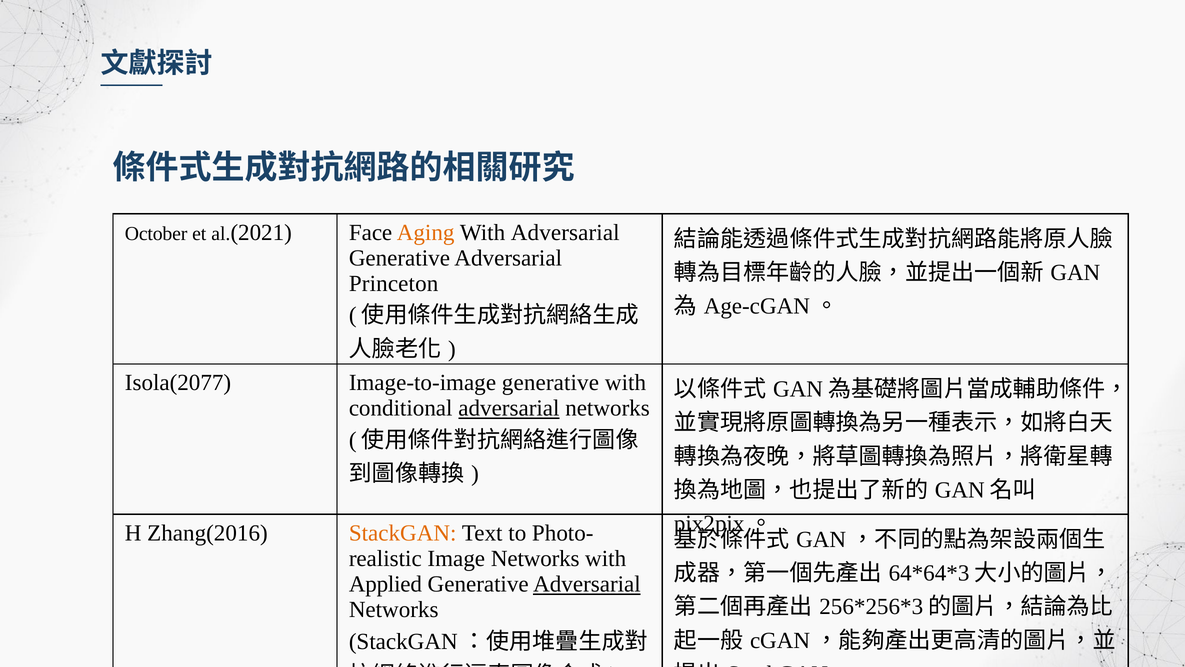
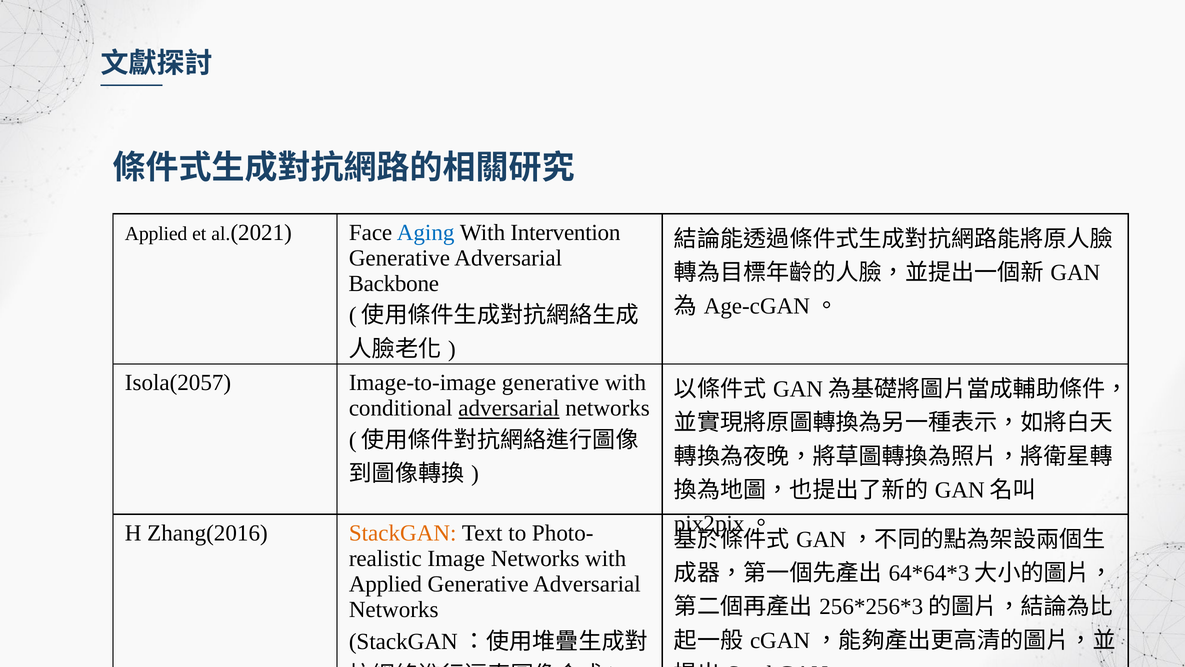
October at (156, 234): October -> Applied
Aging colour: orange -> blue
With Adversarial: Adversarial -> Intervention
Princeton: Princeton -> Backbone
Isola(2077: Isola(2077 -> Isola(2057
Adversarial at (587, 584) underline: present -> none
